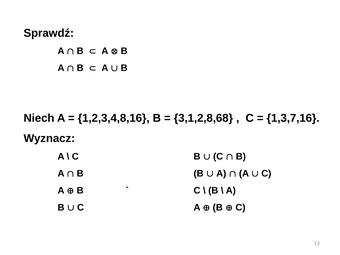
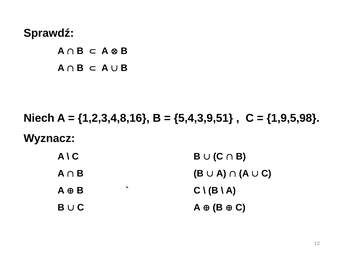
3,1,2,8,68: 3,1,2,8,68 -> 5,4,3,9,51
1,3,7,16: 1,3,7,16 -> 1,9,5,98
